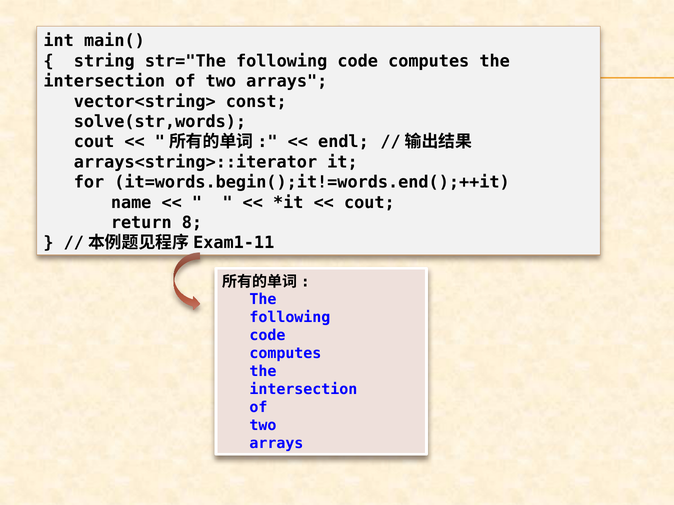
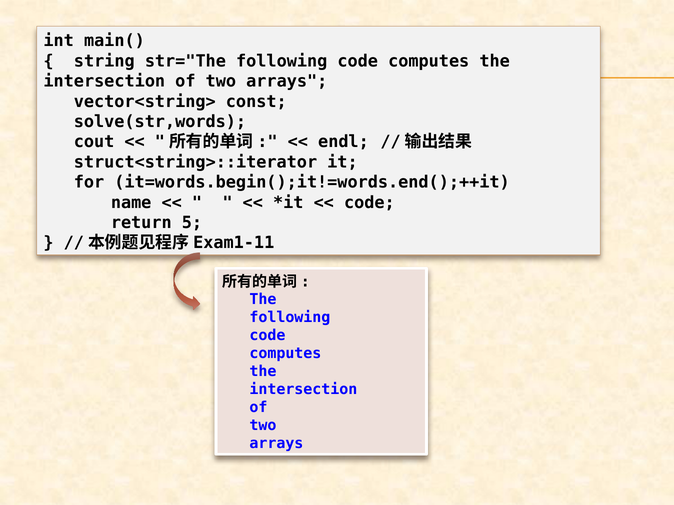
arrays<string>::iterator: arrays<string>::iterator -> struct<string>::iterator
cout at (369, 203): cout -> code
8: 8 -> 5
